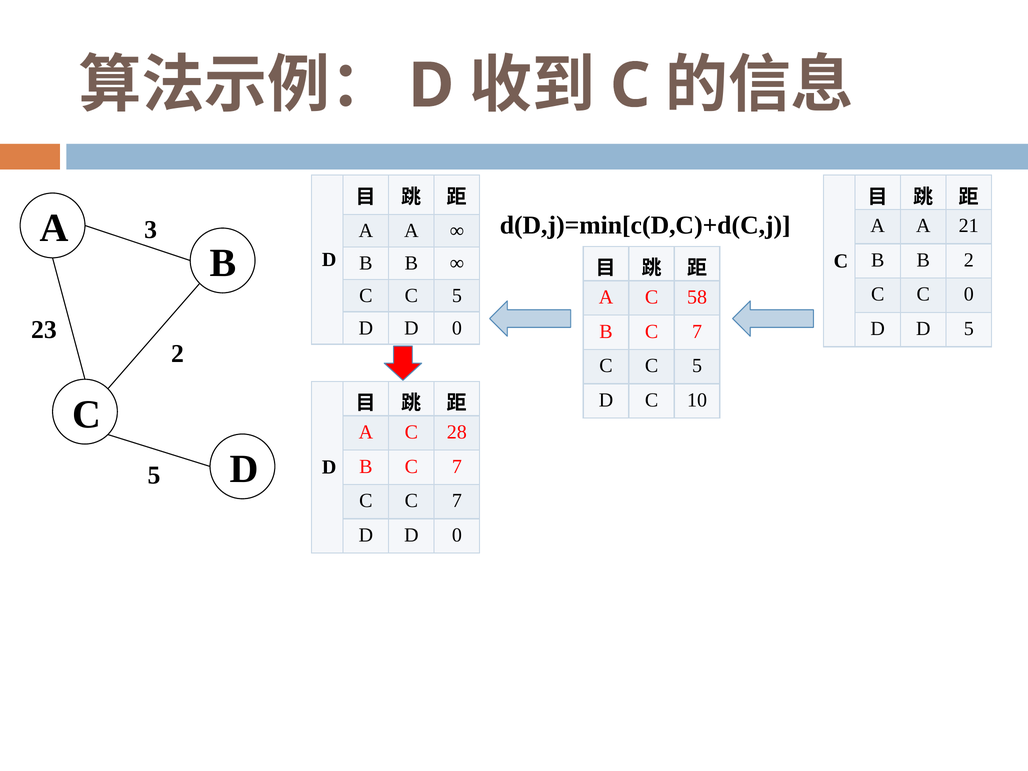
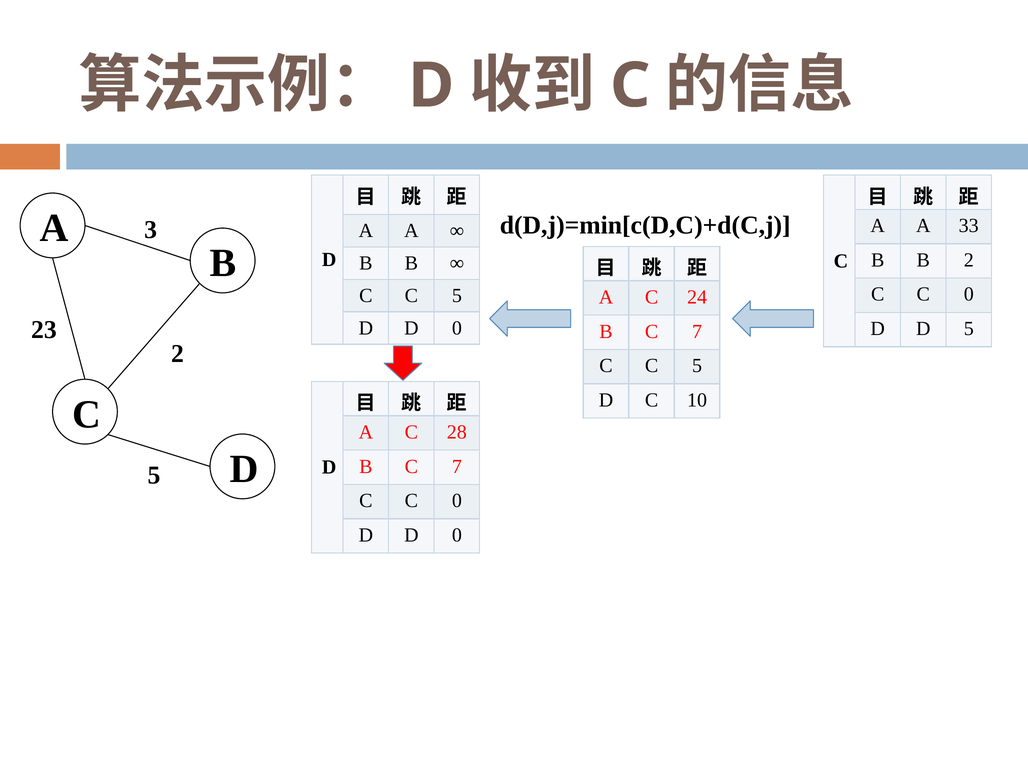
21: 21 -> 33
58: 58 -> 24
7 at (457, 501): 7 -> 0
